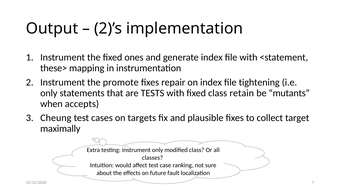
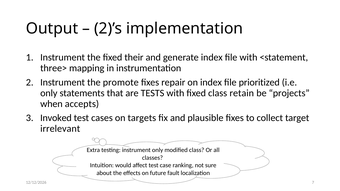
ones: ones -> their
these>: these> -> three>
tightening: tightening -> prioritized
mutants: mutants -> projects
Cheung: Cheung -> Invoked
maximally: maximally -> irrelevant
